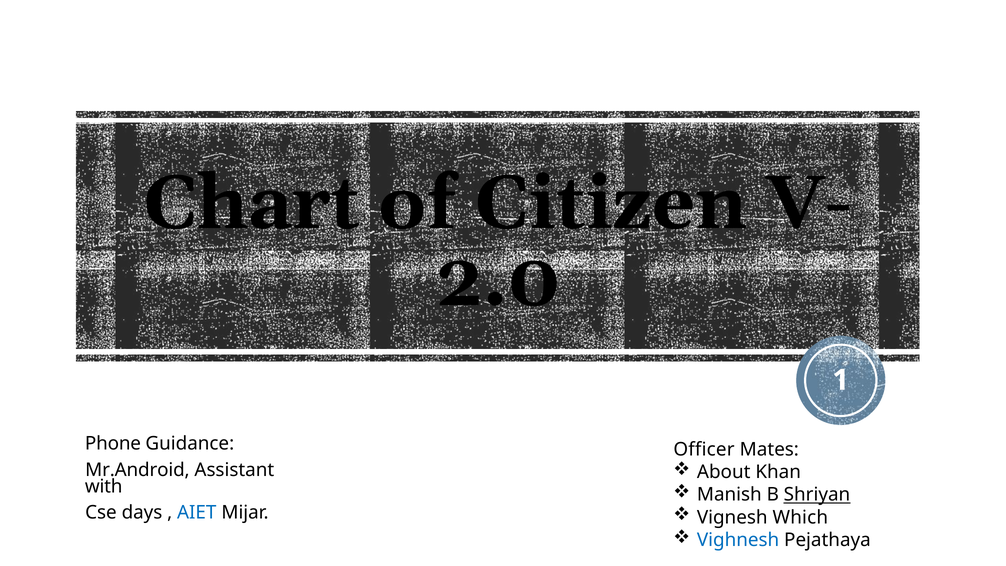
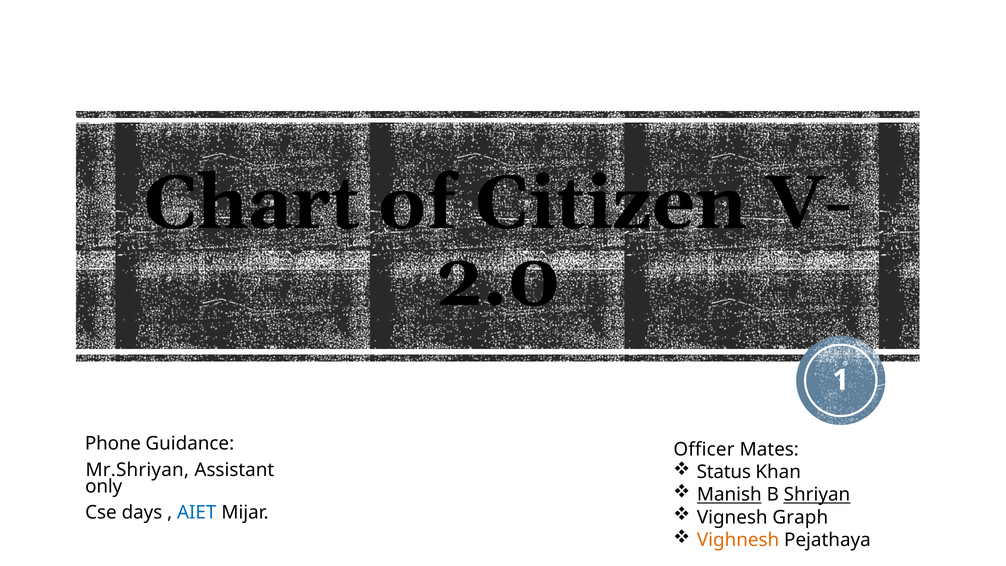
About: About -> Status
Mr.Android: Mr.Android -> Mr.Shriyan
with: with -> only
Manish underline: none -> present
Which: Which -> Graph
Vighnesh colour: blue -> orange
